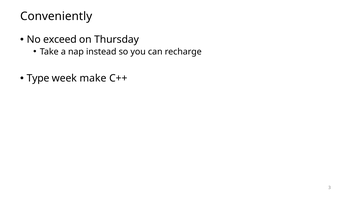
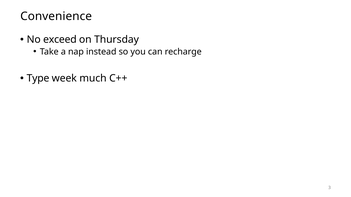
Conveniently: Conveniently -> Convenience
make: make -> much
